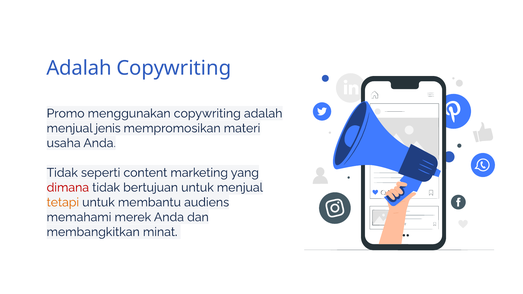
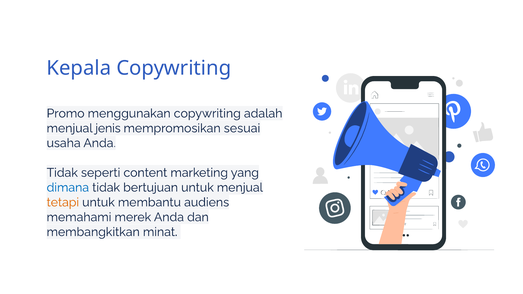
Adalah at (79, 68): Adalah -> Kepala
materi: materi -> sesuai
dimana colour: red -> blue
